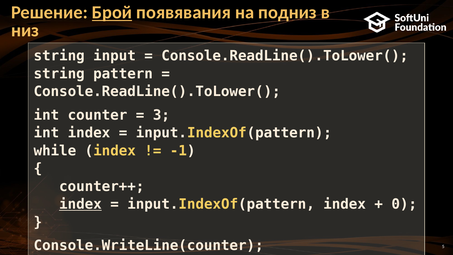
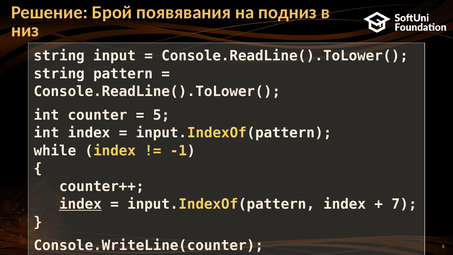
Брой underline: present -> none
3 at (161, 115): 3 -> 5
0: 0 -> 7
